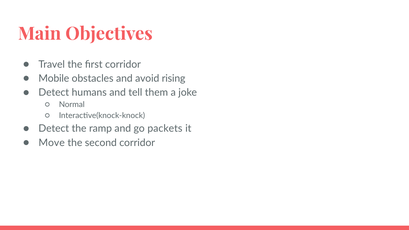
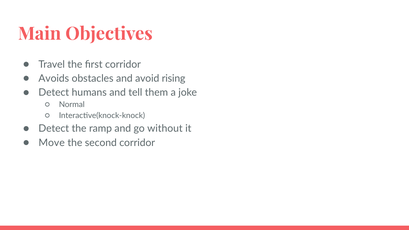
Mobile: Mobile -> Avoids
packets: packets -> without
